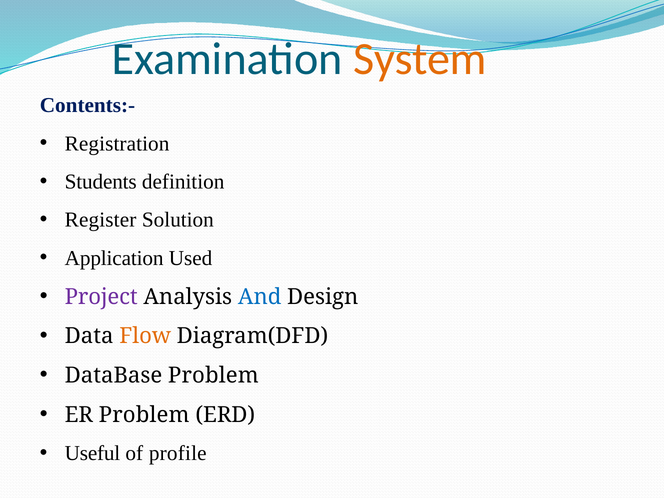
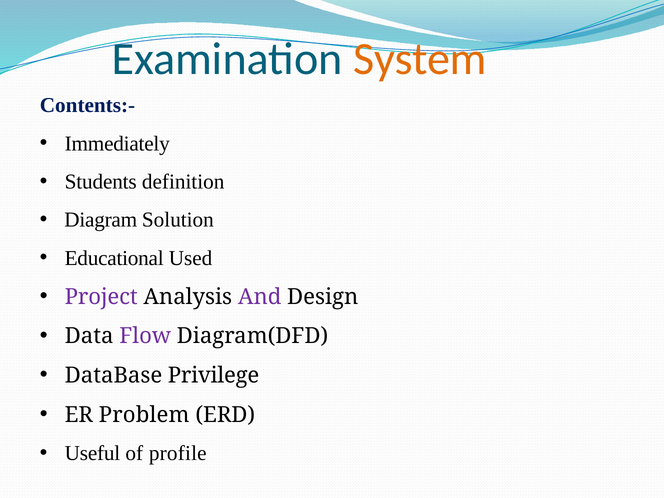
Registration: Registration -> Immediately
Register: Register -> Diagram
Application: Application -> Educational
And colour: blue -> purple
Flow colour: orange -> purple
DataBase Problem: Problem -> Privilege
